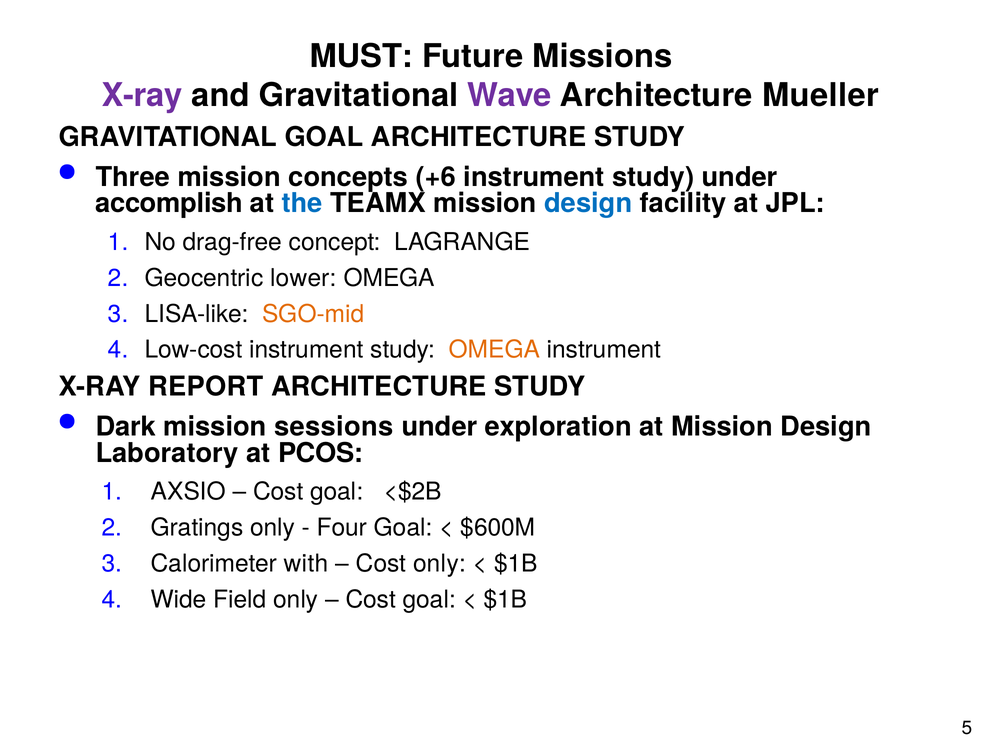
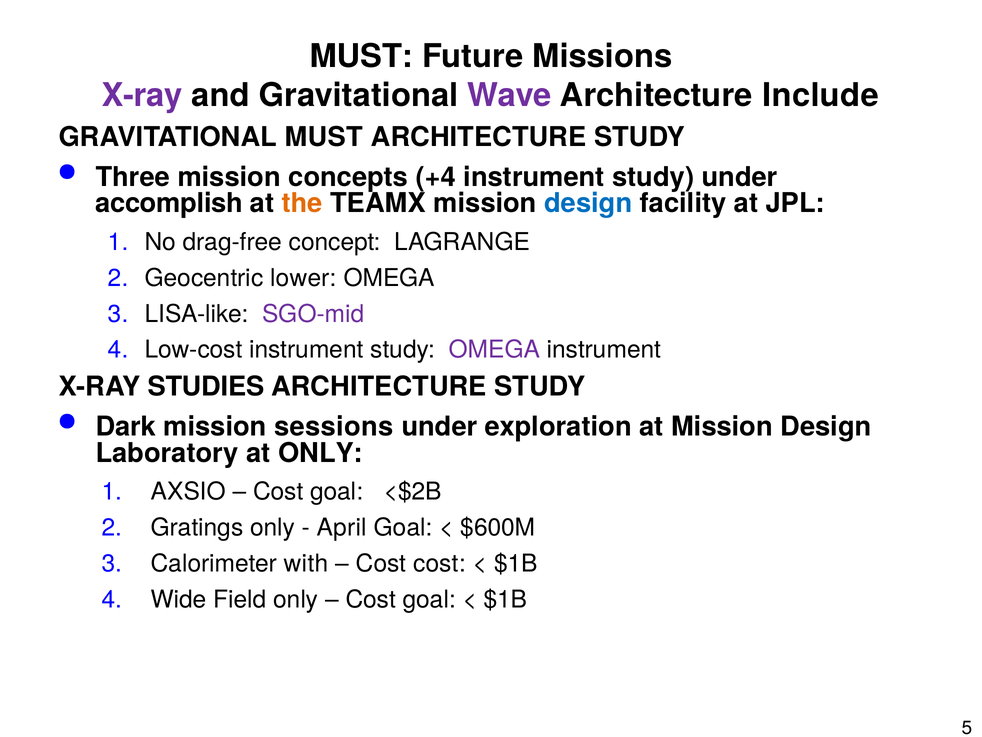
Mueller: Mueller -> Include
GRAVITATIONAL GOAL: GOAL -> MUST
+6: +6 -> +4
the colour: blue -> orange
SGO-mid colour: orange -> purple
OMEGA at (494, 350) colour: orange -> purple
REPORT: REPORT -> STUDIES
at PCOS: PCOS -> ONLY
Four: Four -> April
Cost only: only -> cost
